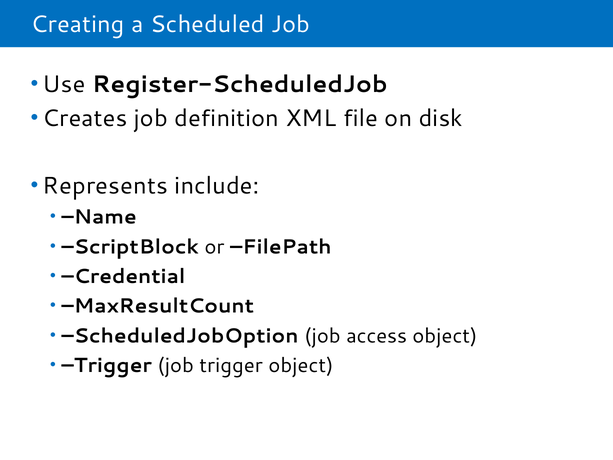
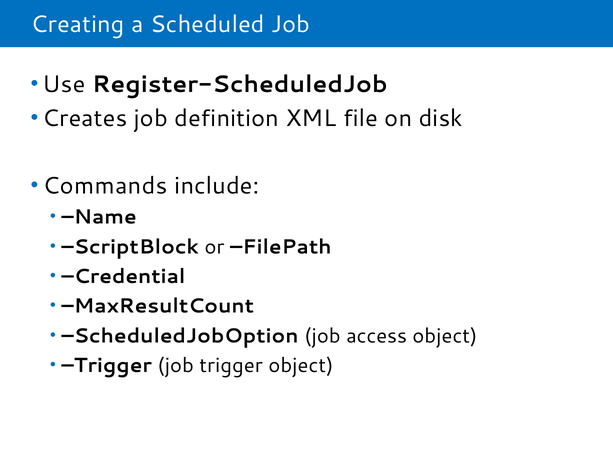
Represents: Represents -> Commands
